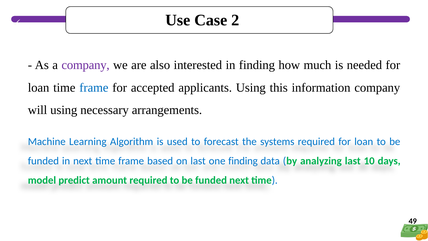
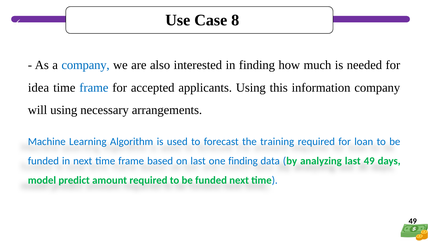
2: 2 -> 8
company at (86, 65) colour: purple -> blue
loan at (39, 88): loan -> idea
systems: systems -> training
last 10: 10 -> 49
